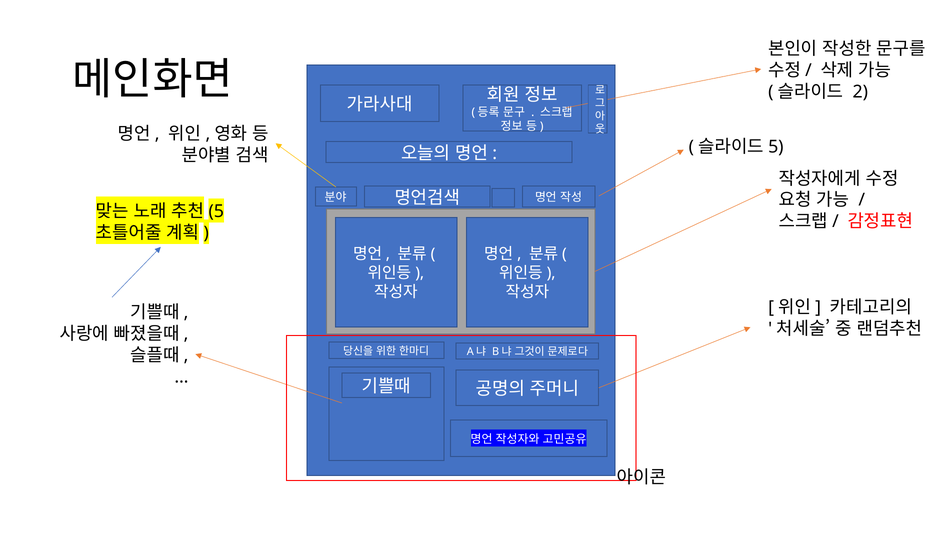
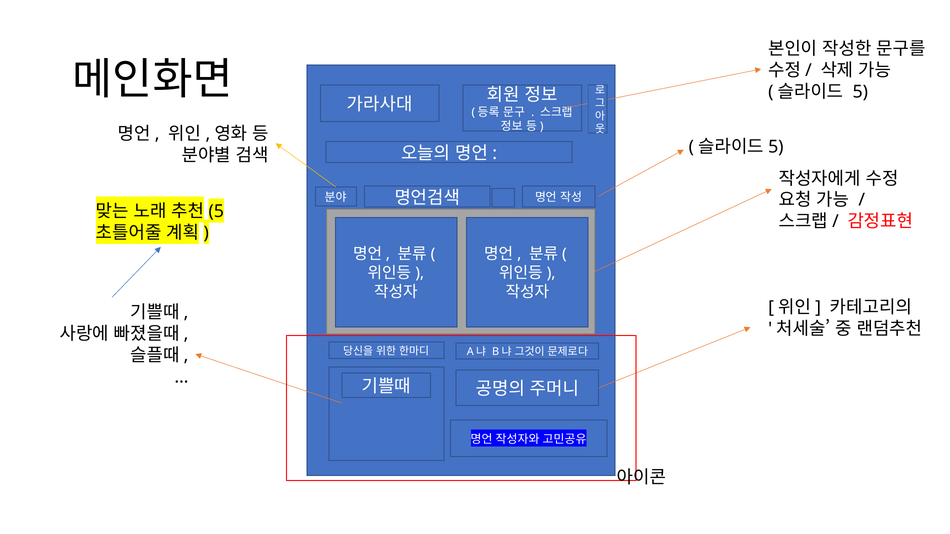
2: 2 -> 5
